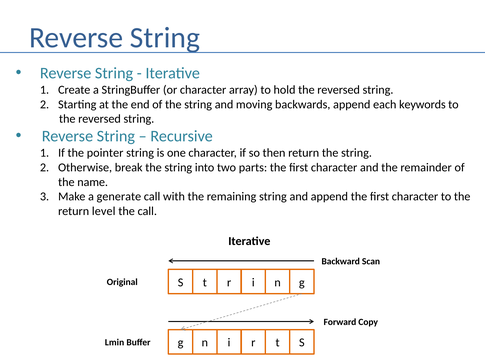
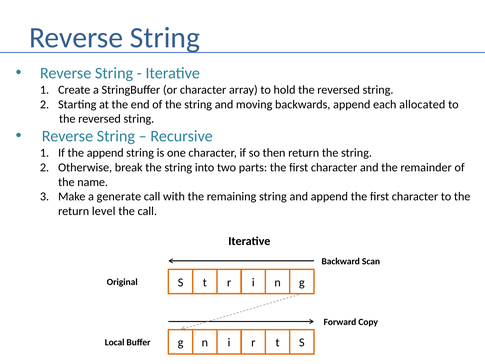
keywords: keywords -> allocated
the pointer: pointer -> append
Lmin: Lmin -> Local
